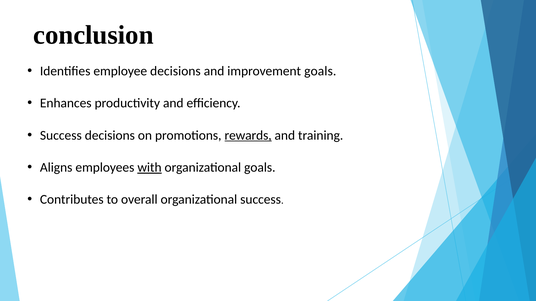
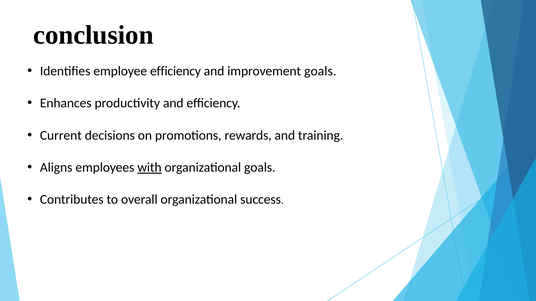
employee decisions: decisions -> efficiency
Success at (61, 136): Success -> Current
rewards underline: present -> none
